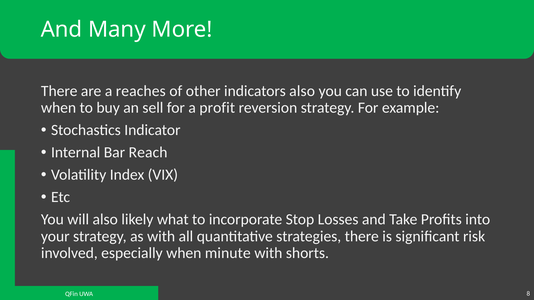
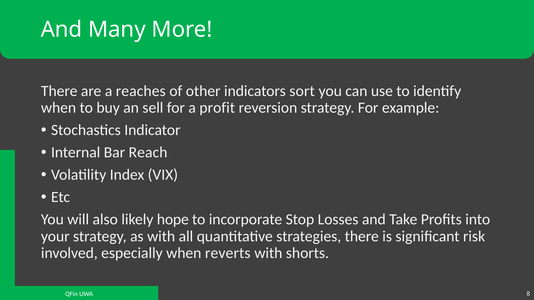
indicators also: also -> sort
what: what -> hope
minute: minute -> reverts
